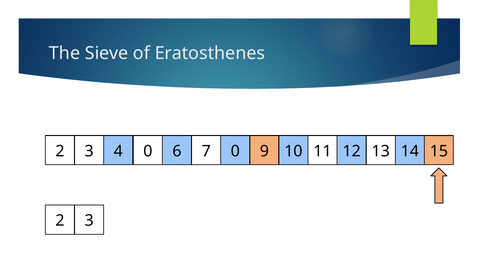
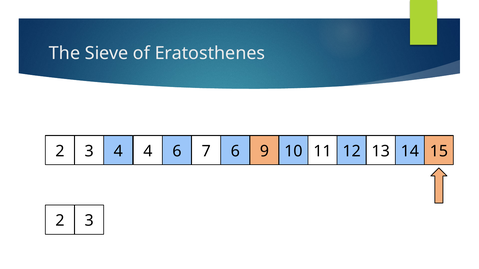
4 0: 0 -> 4
7 0: 0 -> 6
